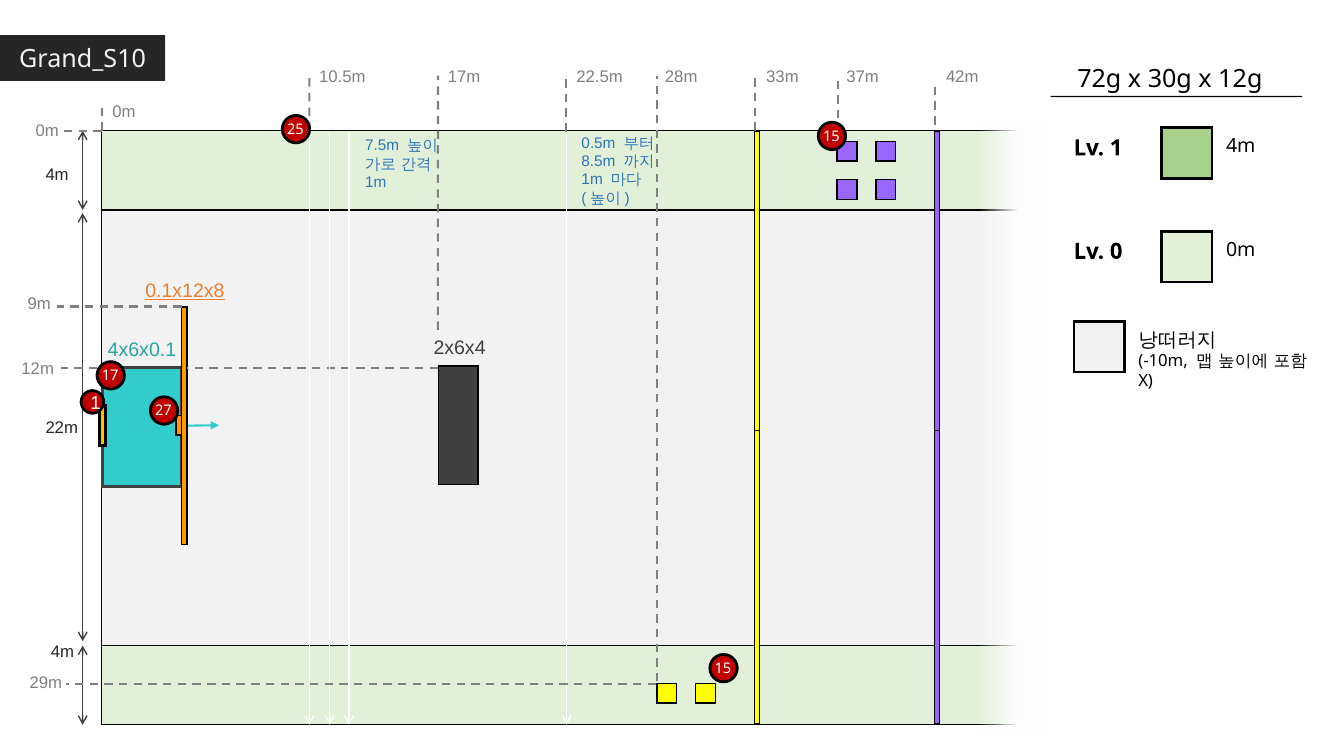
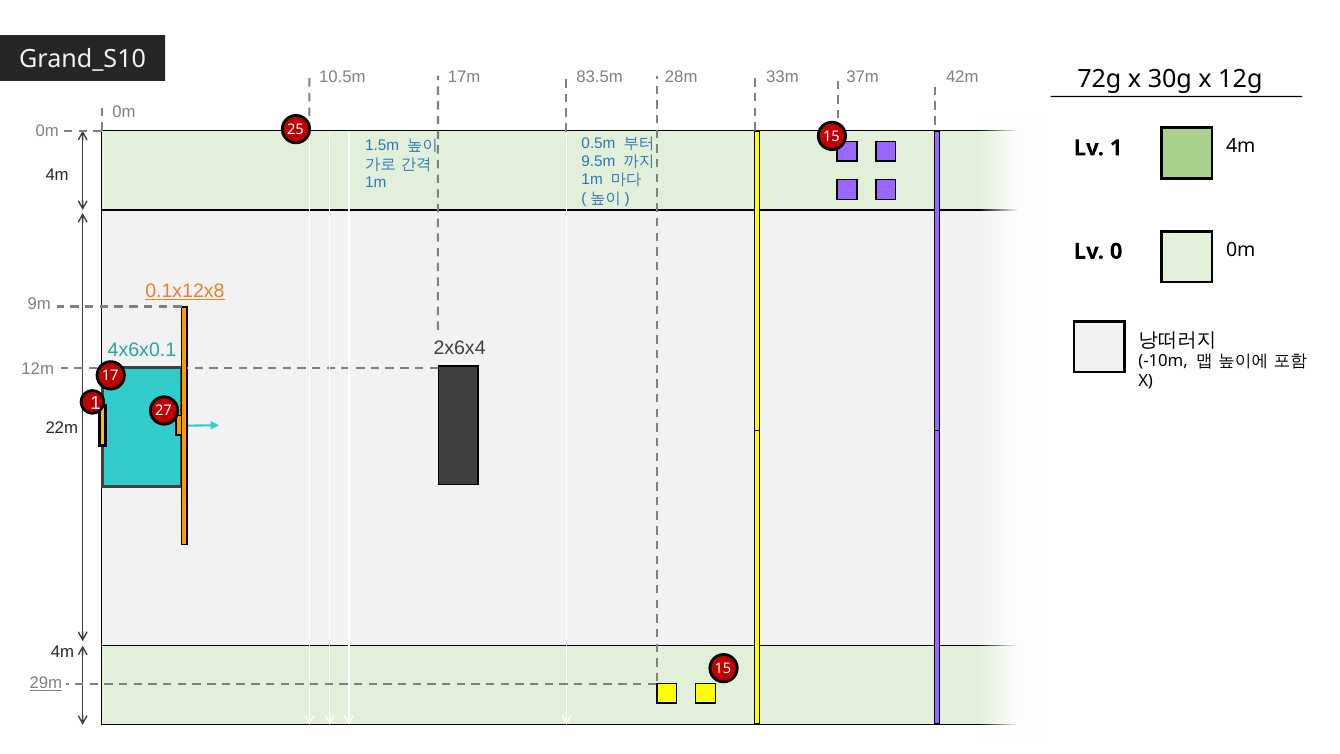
22.5m: 22.5m -> 83.5m
7.5m: 7.5m -> 1.5m
8.5m: 8.5m -> 9.5m
29m underline: none -> present
